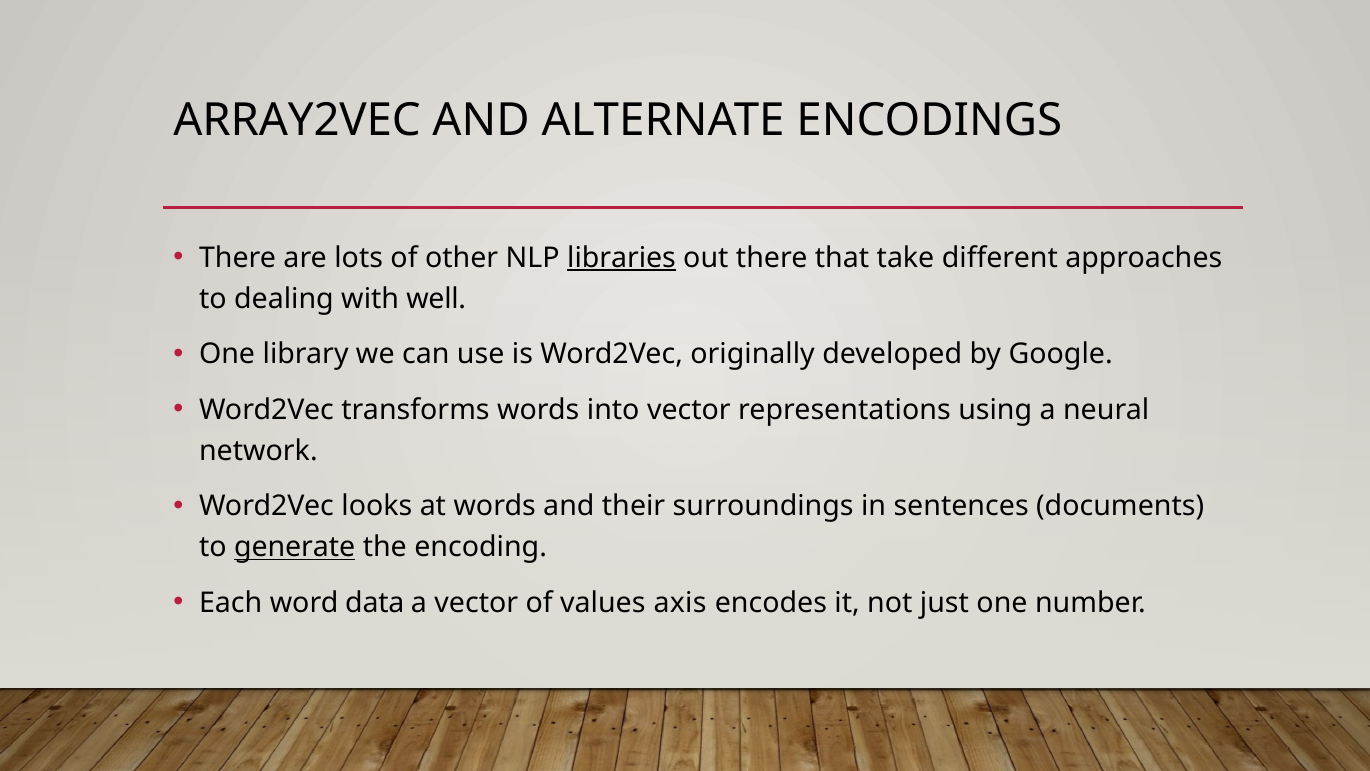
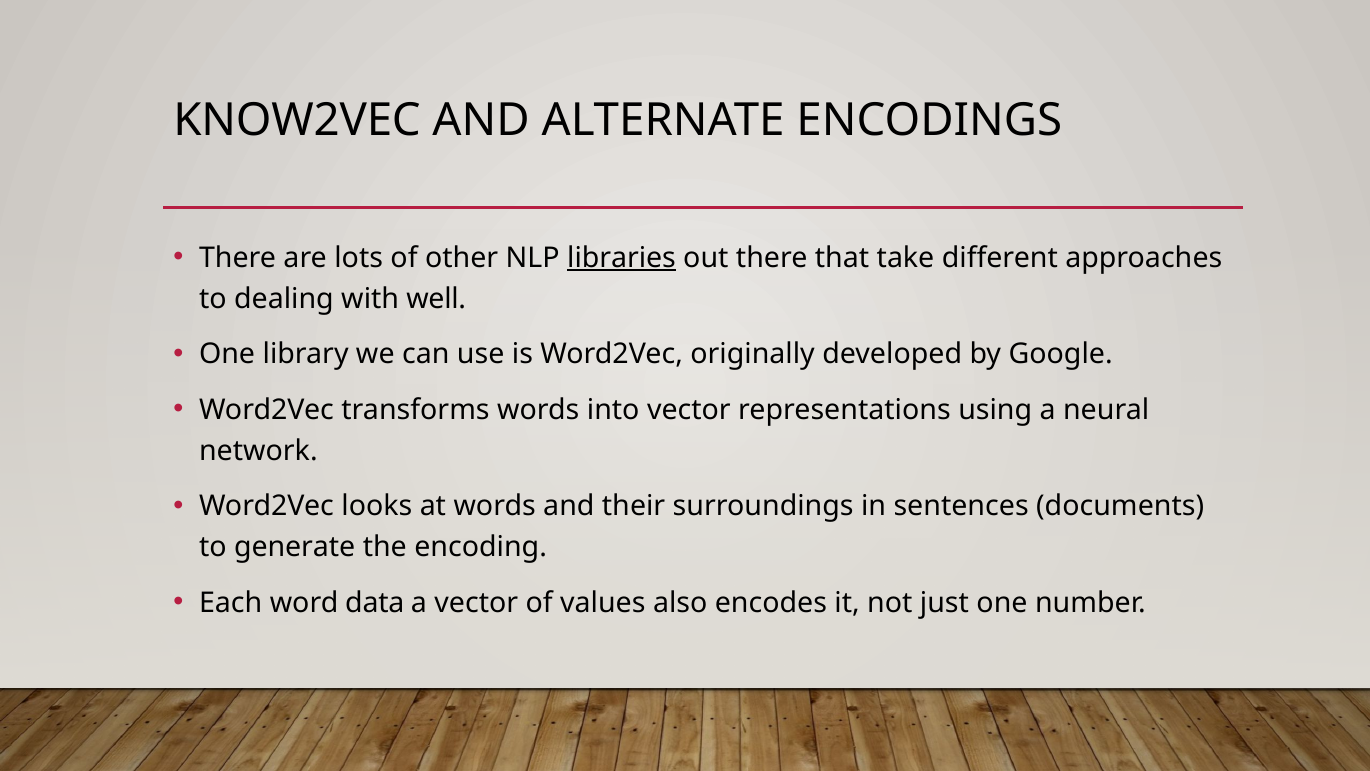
ARRAY2VEC: ARRAY2VEC -> KNOW2VEC
generate underline: present -> none
axis: axis -> also
